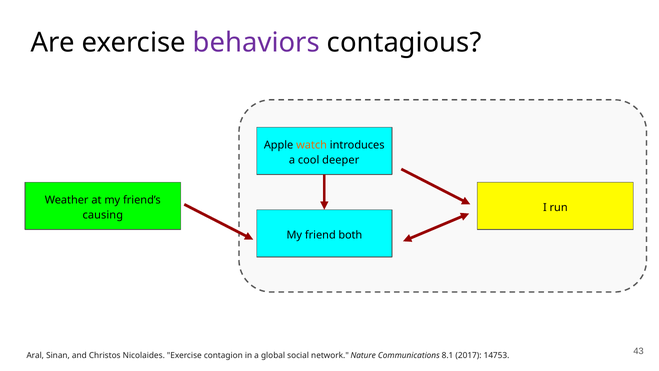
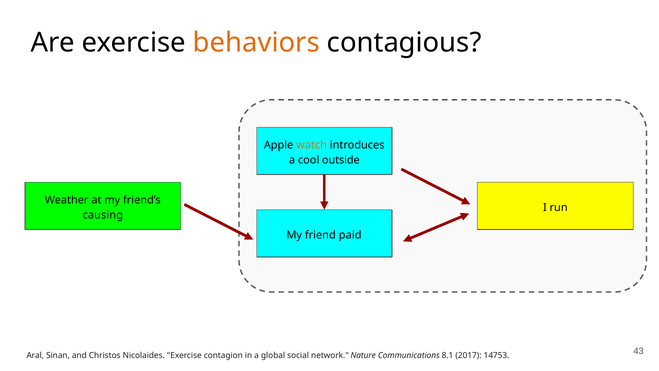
behaviors colour: purple -> orange
deeper: deeper -> outside
both: both -> paid
